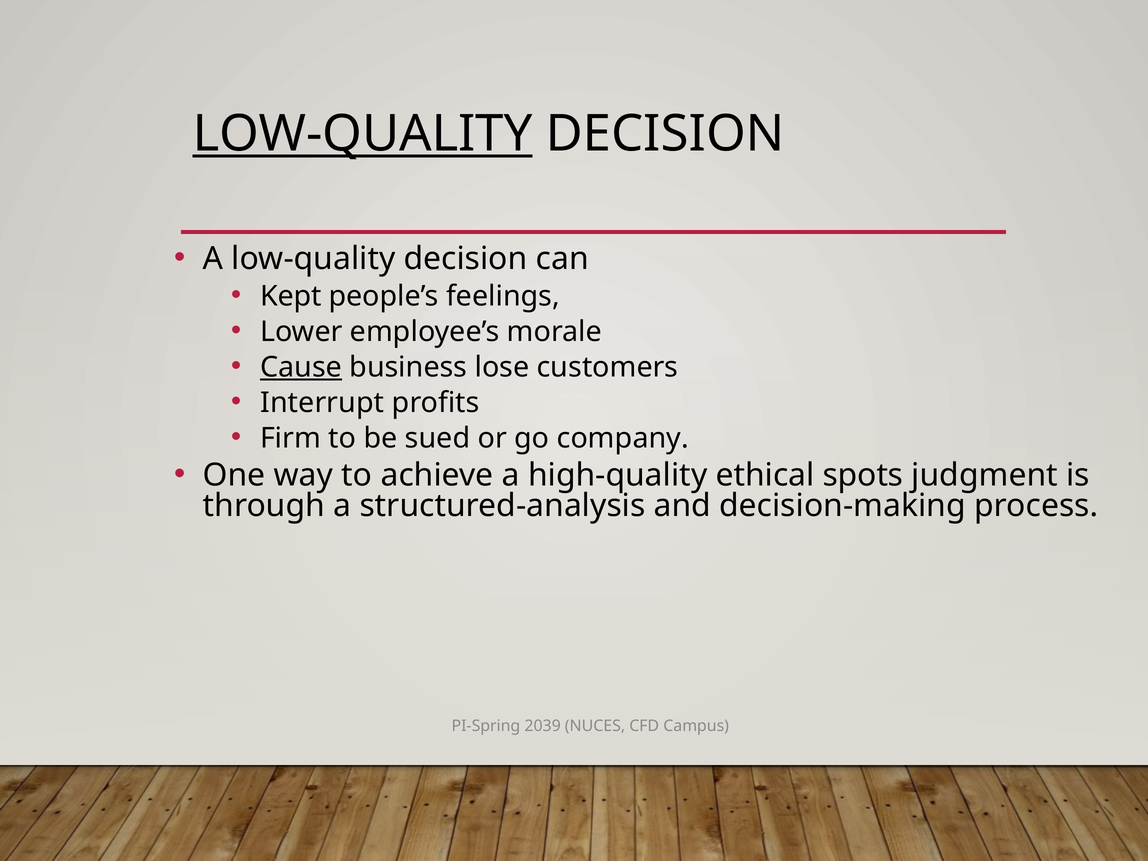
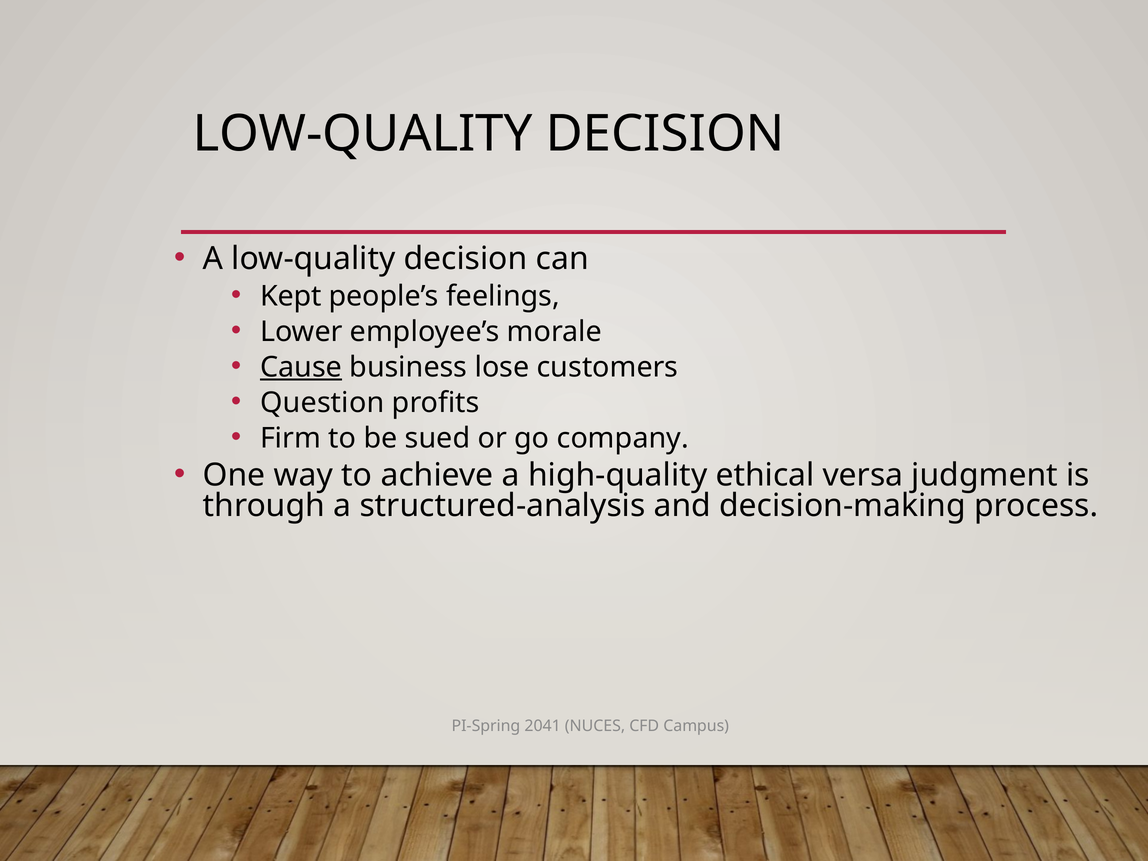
LOW-QUALITY at (363, 134) underline: present -> none
Interrupt: Interrupt -> Question
spots: spots -> versa
2039: 2039 -> 2041
